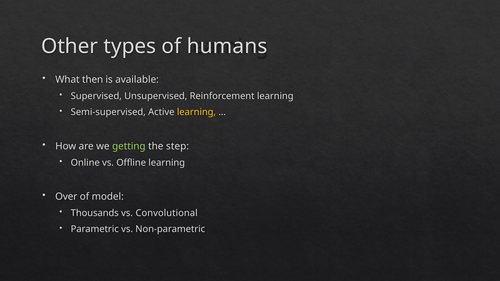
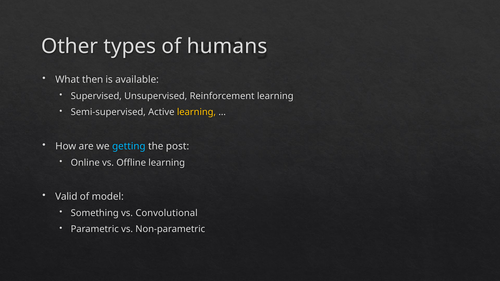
getting colour: light green -> light blue
step: step -> post
Over: Over -> Valid
Thousands: Thousands -> Something
